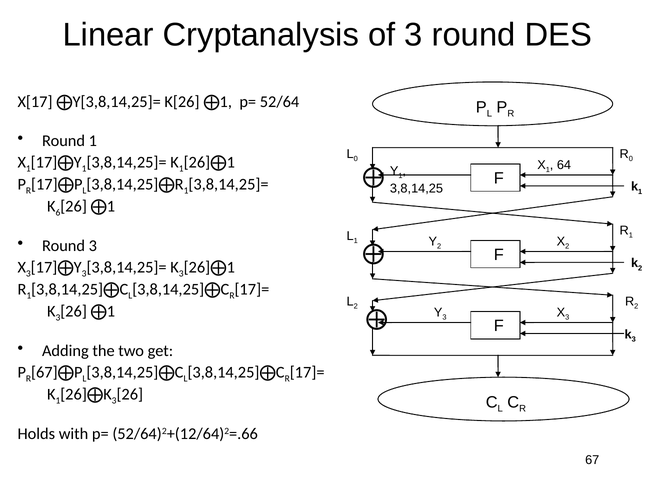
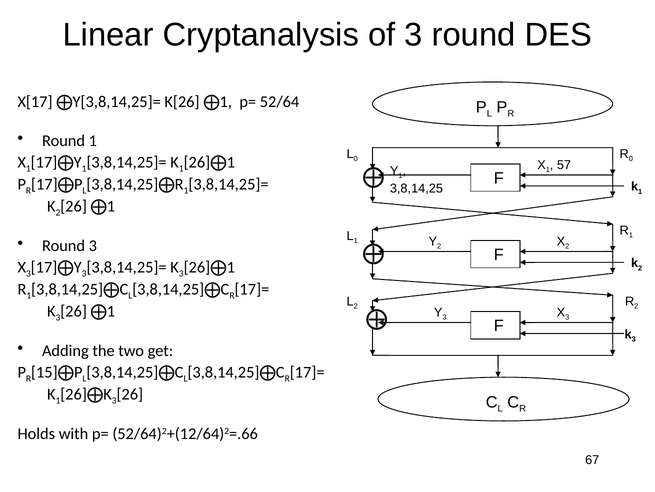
64: 64 -> 57
6 at (58, 212): 6 -> 2
67 at (44, 372): 67 -> 15
